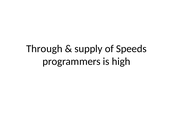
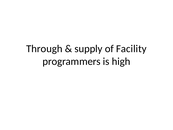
Speeds: Speeds -> Facility
